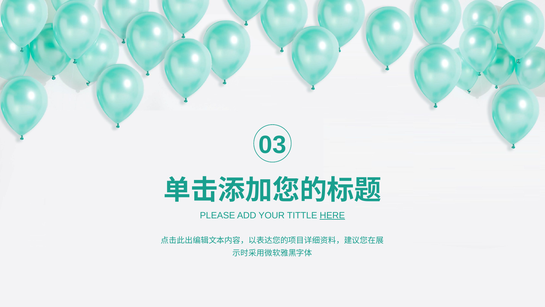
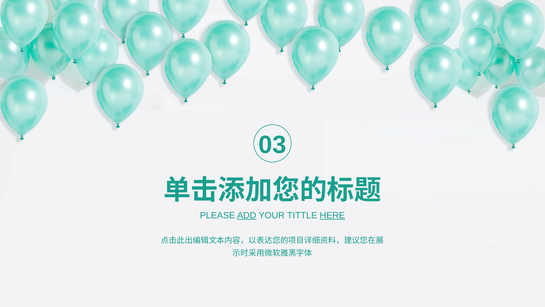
ADD underline: none -> present
